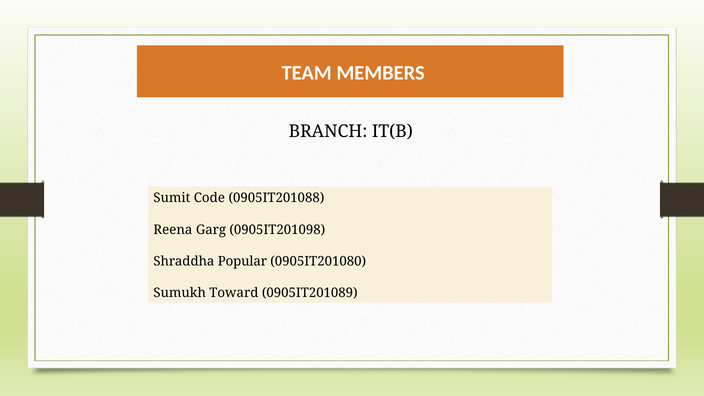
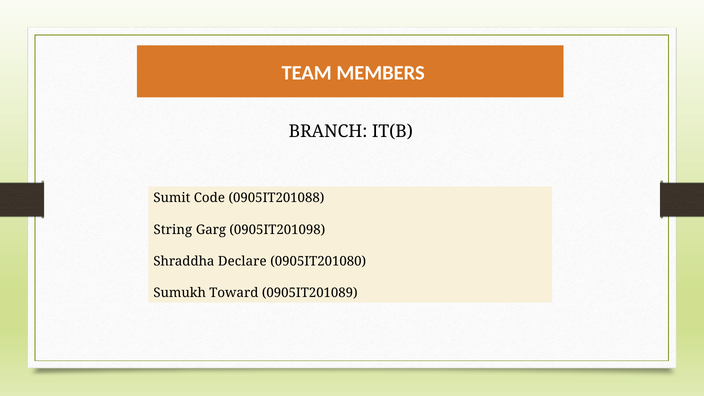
Reena: Reena -> String
Popular: Popular -> Declare
